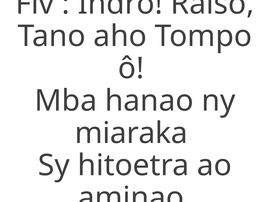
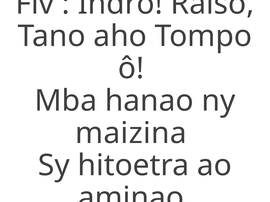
miaraka: miaraka -> maizina
